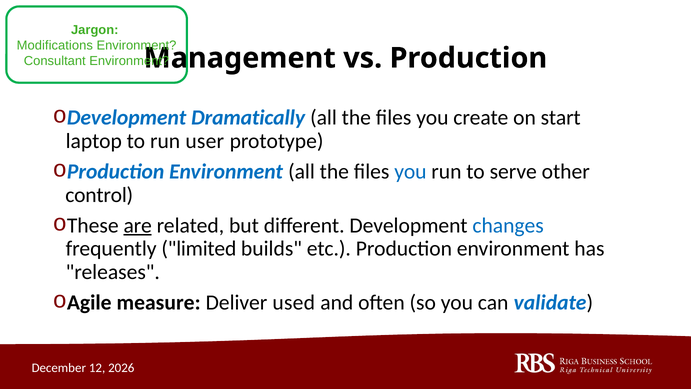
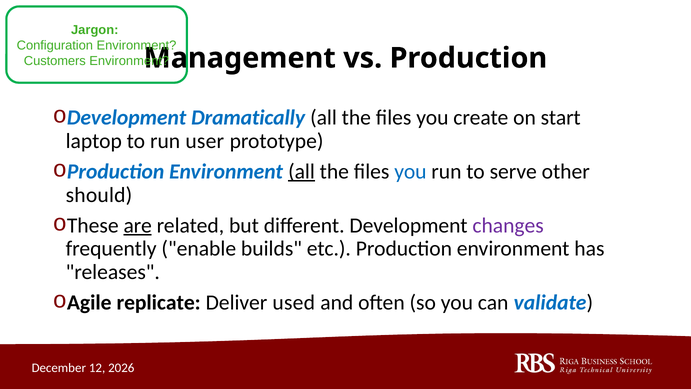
Modifications: Modifications -> Configuration
Consultant: Consultant -> Customers
all at (301, 171) underline: none -> present
control: control -> should
changes colour: blue -> purple
limited: limited -> enable
measure: measure -> replicate
